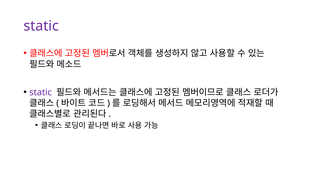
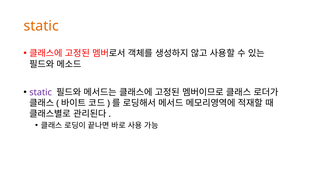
static at (41, 26) colour: purple -> orange
